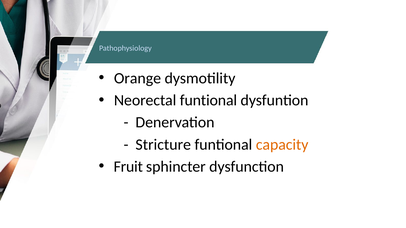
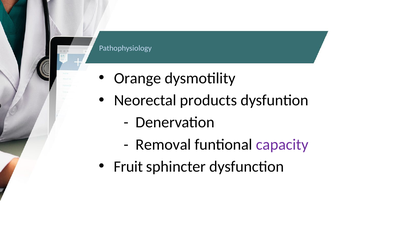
Neorectal funtional: funtional -> products
Stricture: Stricture -> Removal
capacity colour: orange -> purple
